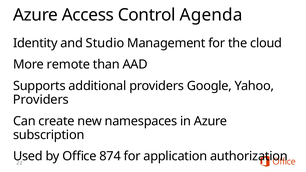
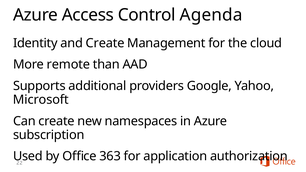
and Studio: Studio -> Create
Providers at (41, 100): Providers -> Microsoft
874: 874 -> 363
